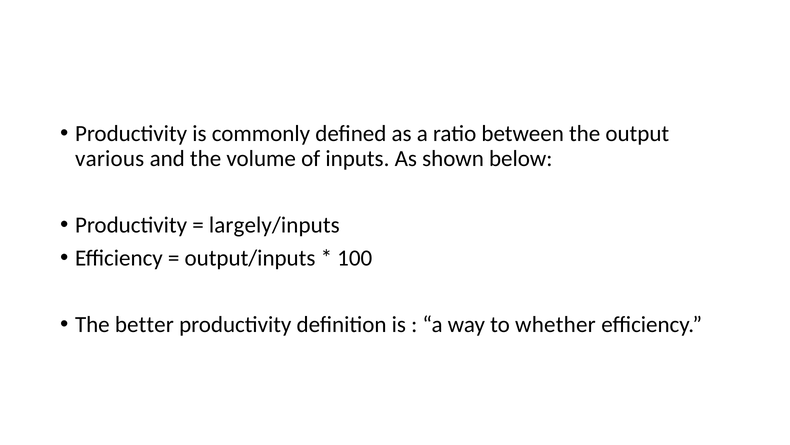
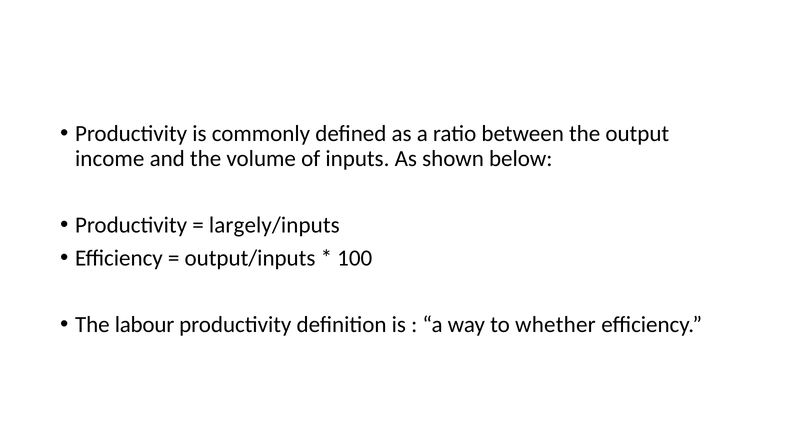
various: various -> income
better: better -> labour
